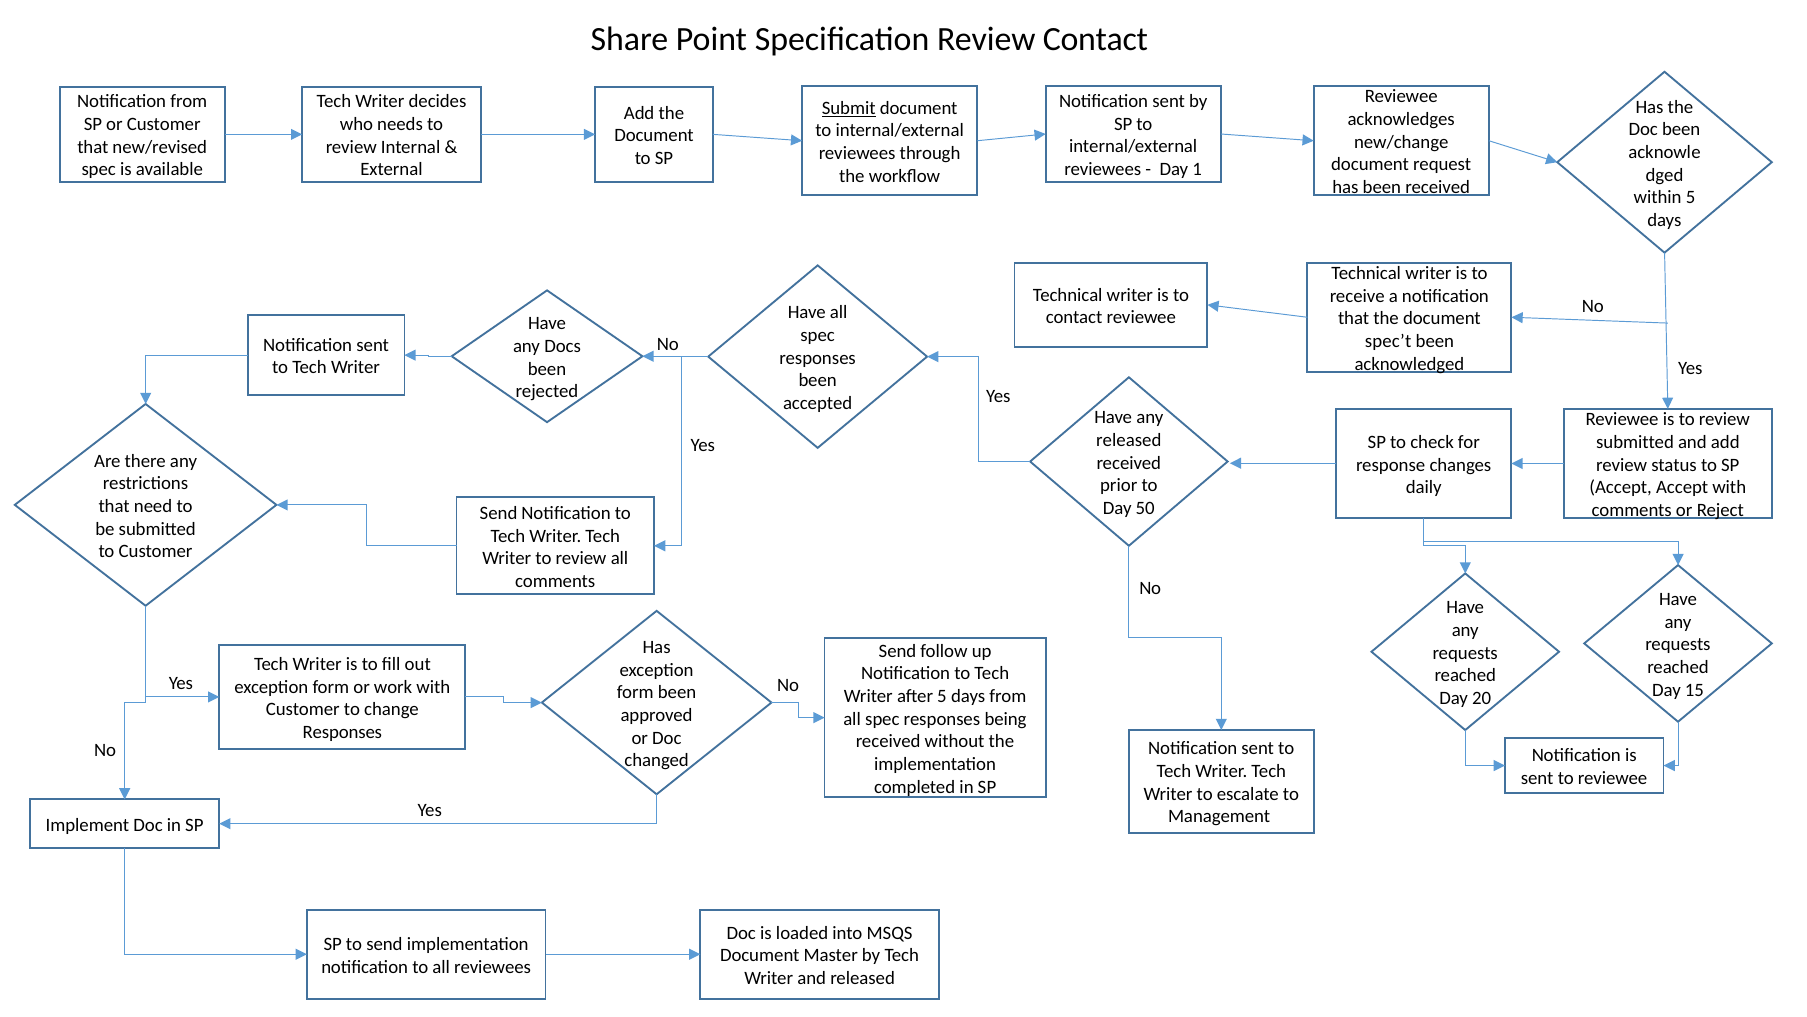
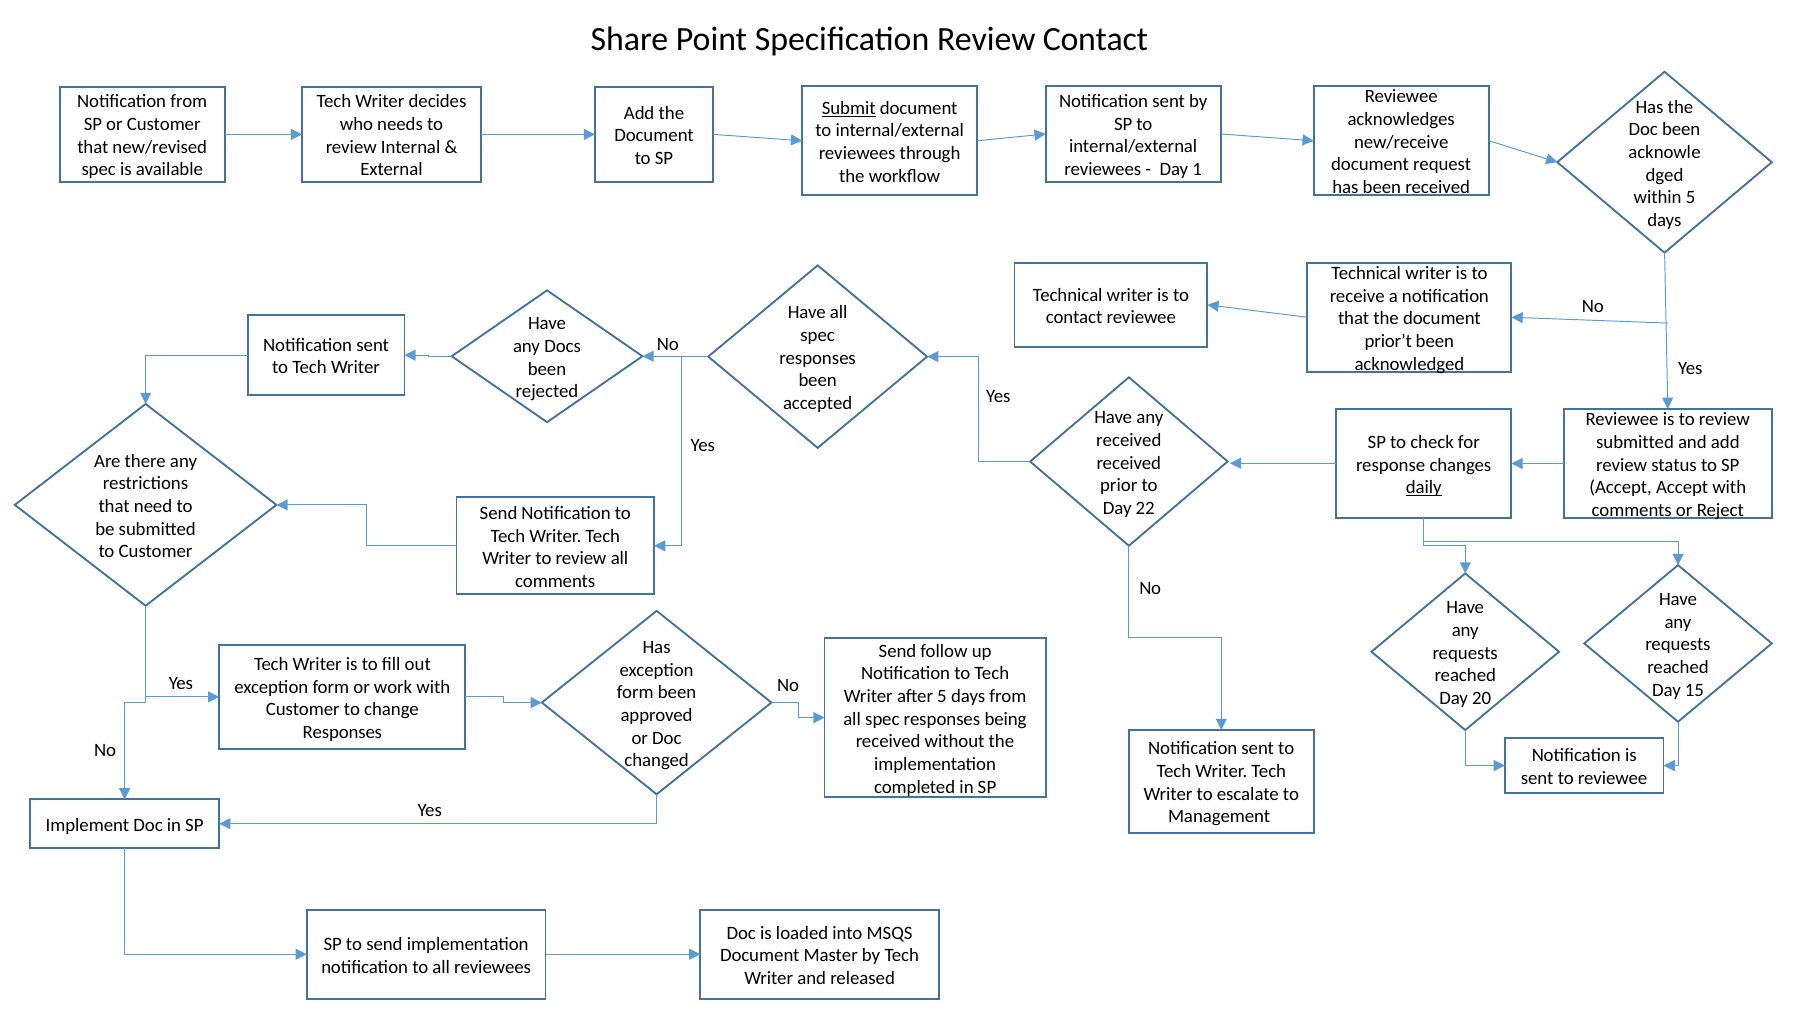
new/change: new/change -> new/receive
spec’t: spec’t -> prior’t
released at (1129, 440): released -> received
daily underline: none -> present
50: 50 -> 22
